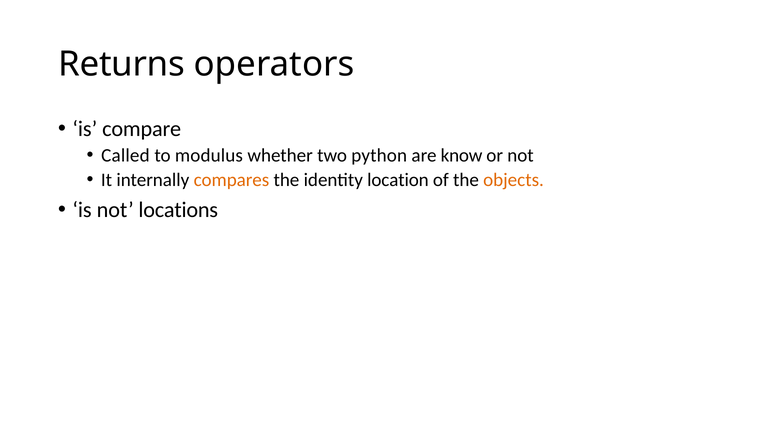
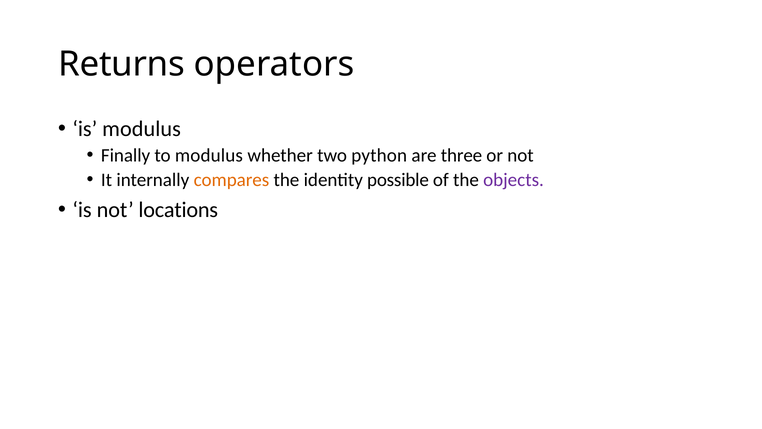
is compare: compare -> modulus
Called: Called -> Finally
know: know -> three
location: location -> possible
objects colour: orange -> purple
